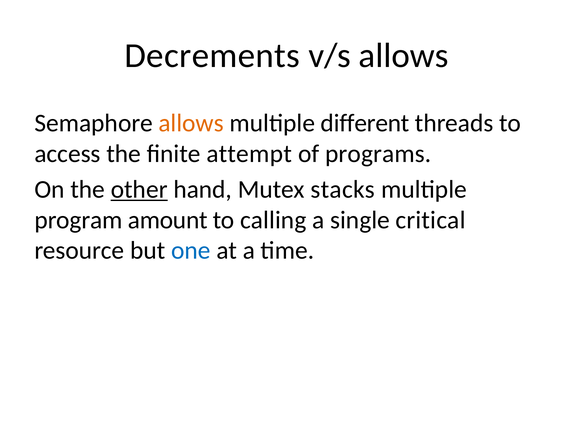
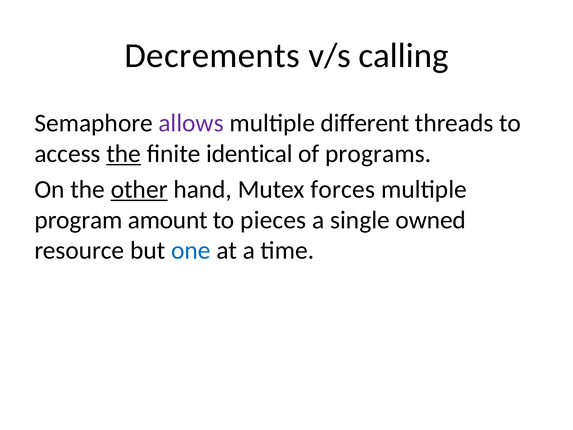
v/s allows: allows -> calling
allows at (191, 123) colour: orange -> purple
the at (124, 154) underline: none -> present
attempt: attempt -> identical
stacks: stacks -> forces
calling: calling -> pieces
critical: critical -> owned
